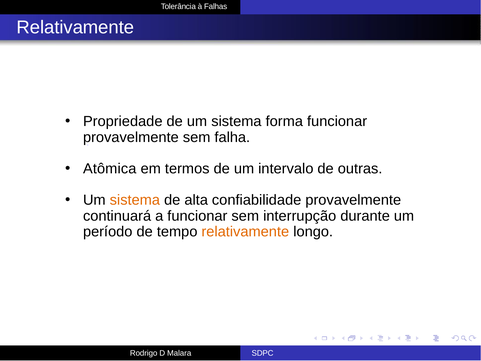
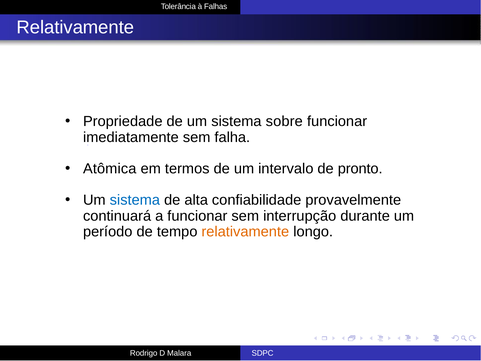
forma: forma -> sobre
provavelmente at (131, 137): provavelmente -> imediatamente
outras: outras -> pronto
sistema at (135, 200) colour: orange -> blue
